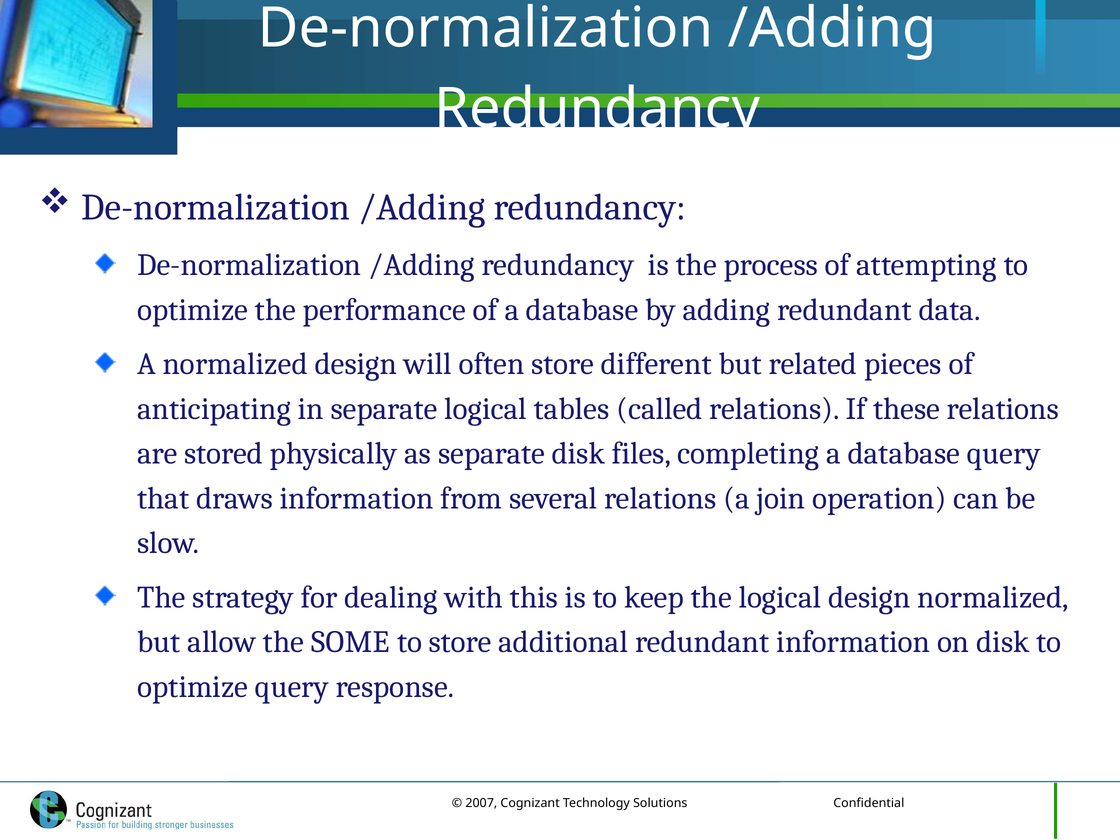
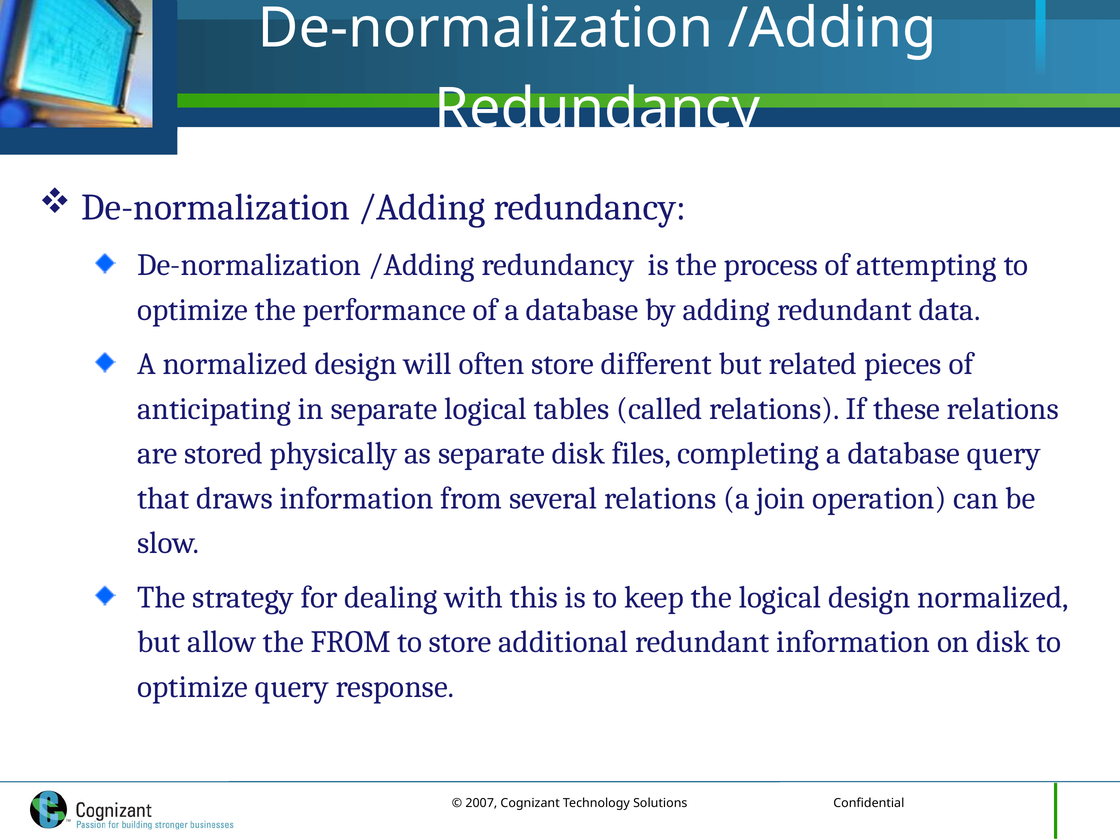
the SOME: SOME -> FROM
